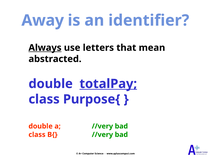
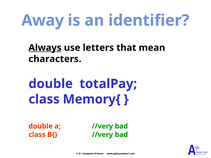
abstracted: abstracted -> characters
totalPay underline: present -> none
Purpose{: Purpose{ -> Memory{
